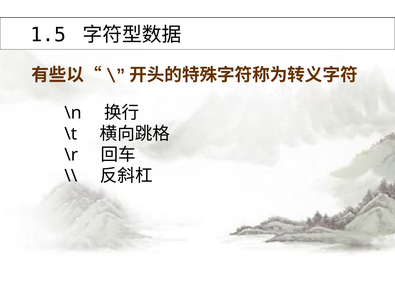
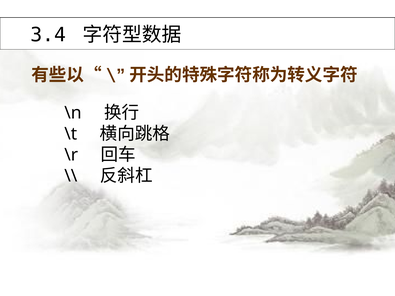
1.5: 1.5 -> 3.4
